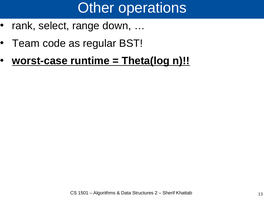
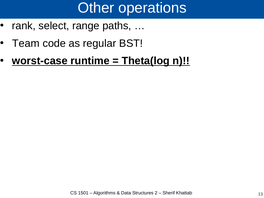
down: down -> paths
